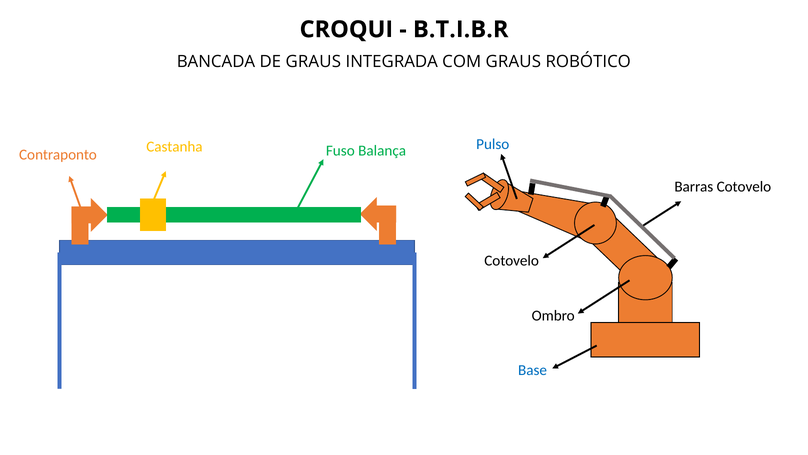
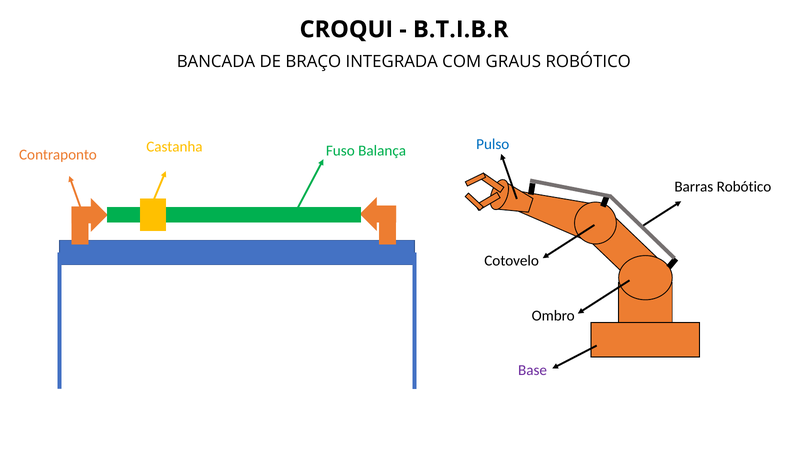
DE GRAUS: GRAUS -> BRAÇO
Barras Cotovelo: Cotovelo -> Robótico
Base colour: blue -> purple
